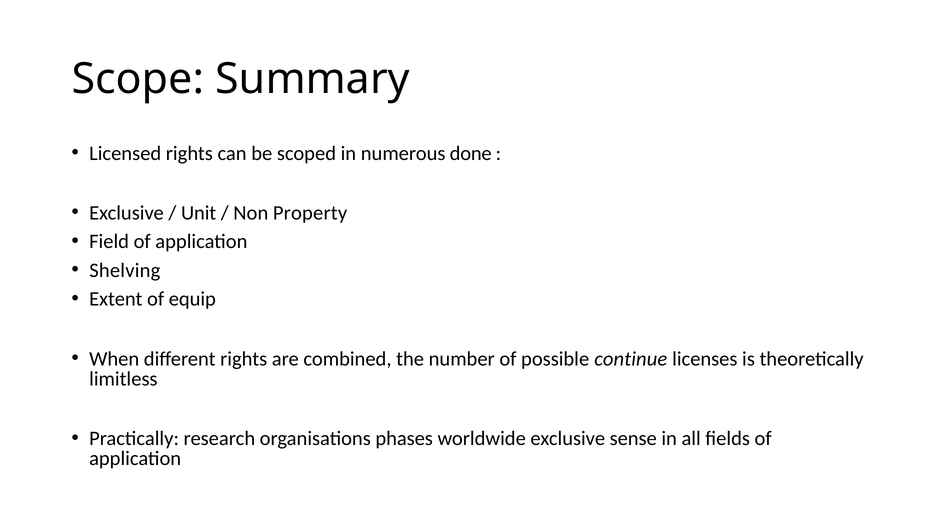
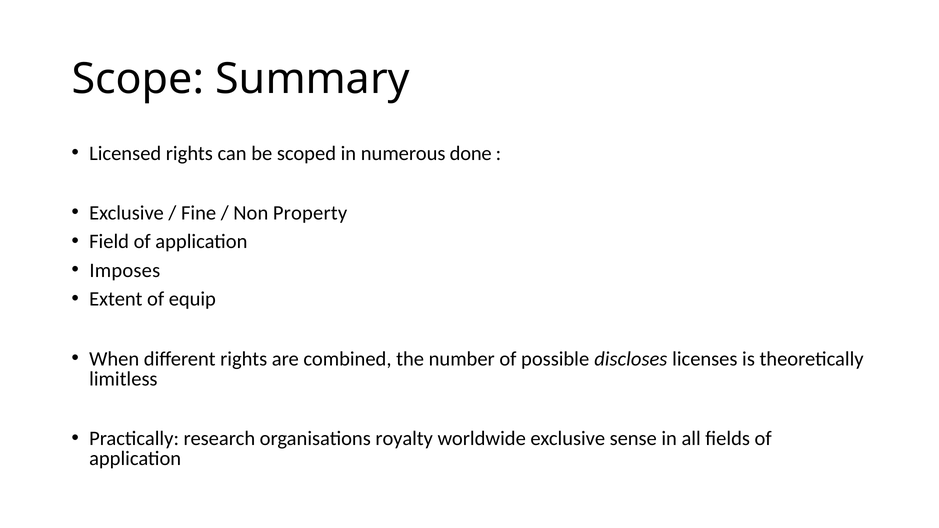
Unit: Unit -> Fine
Shelving: Shelving -> Imposes
continue: continue -> discloses
phases: phases -> royalty
